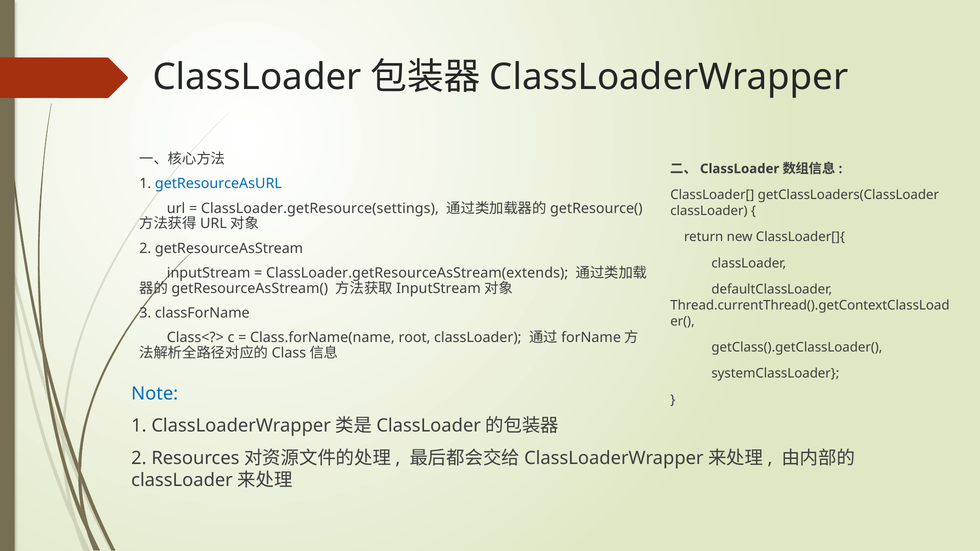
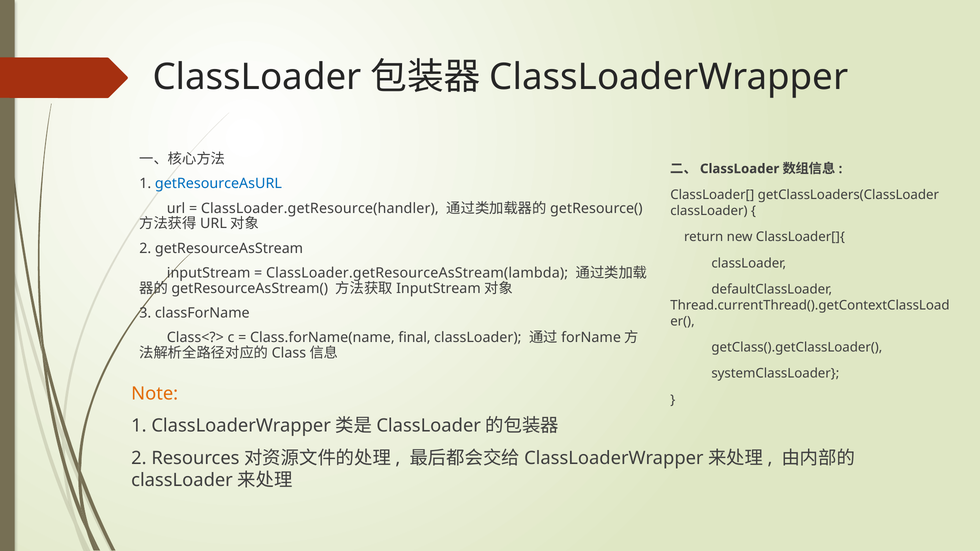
ClassLoader.getResource(settings: ClassLoader.getResource(settings -> ClassLoader.getResource(handler
ClassLoader.getResourceAsStream(extends: ClassLoader.getResourceAsStream(extends -> ClassLoader.getResourceAsStream(lambda
root: root -> final
Note colour: blue -> orange
